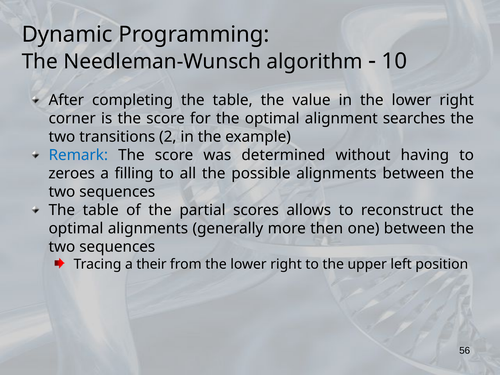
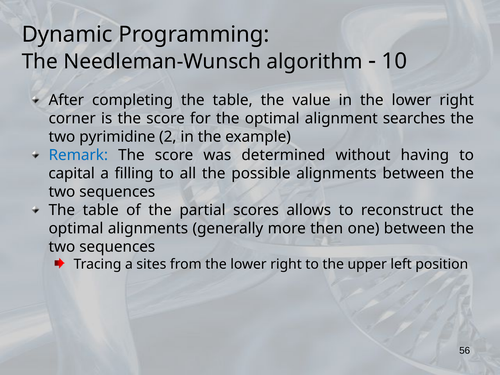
transitions: transitions -> pyrimidine
zeroes: zeroes -> capital
their: their -> sites
